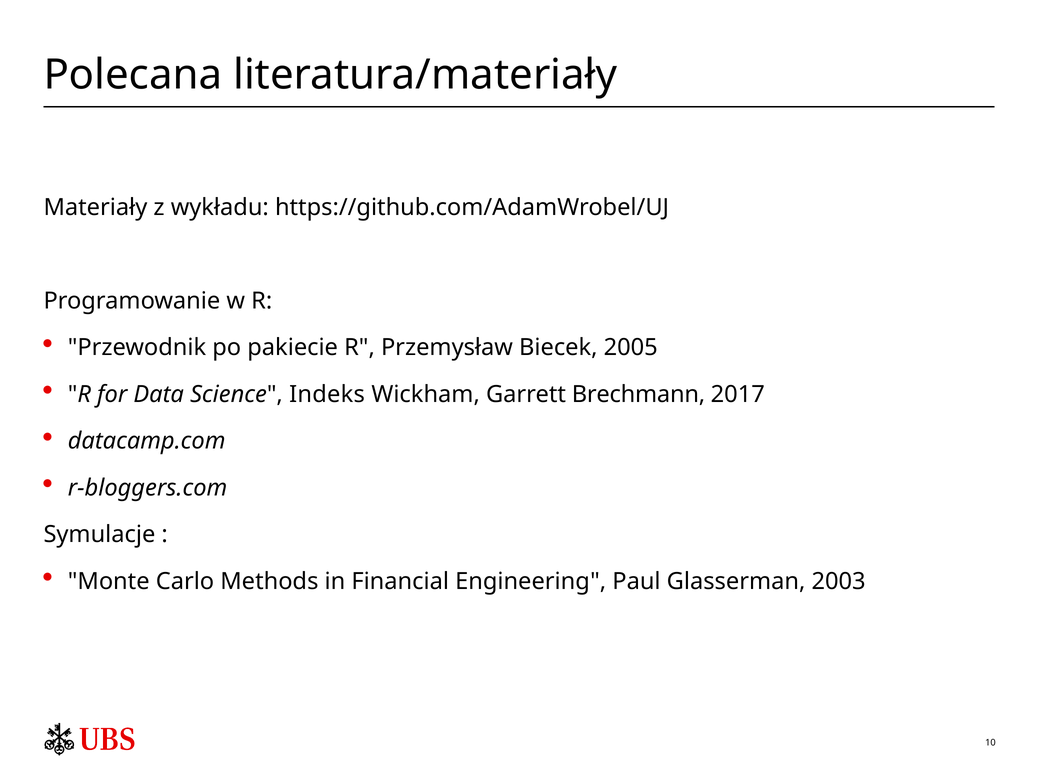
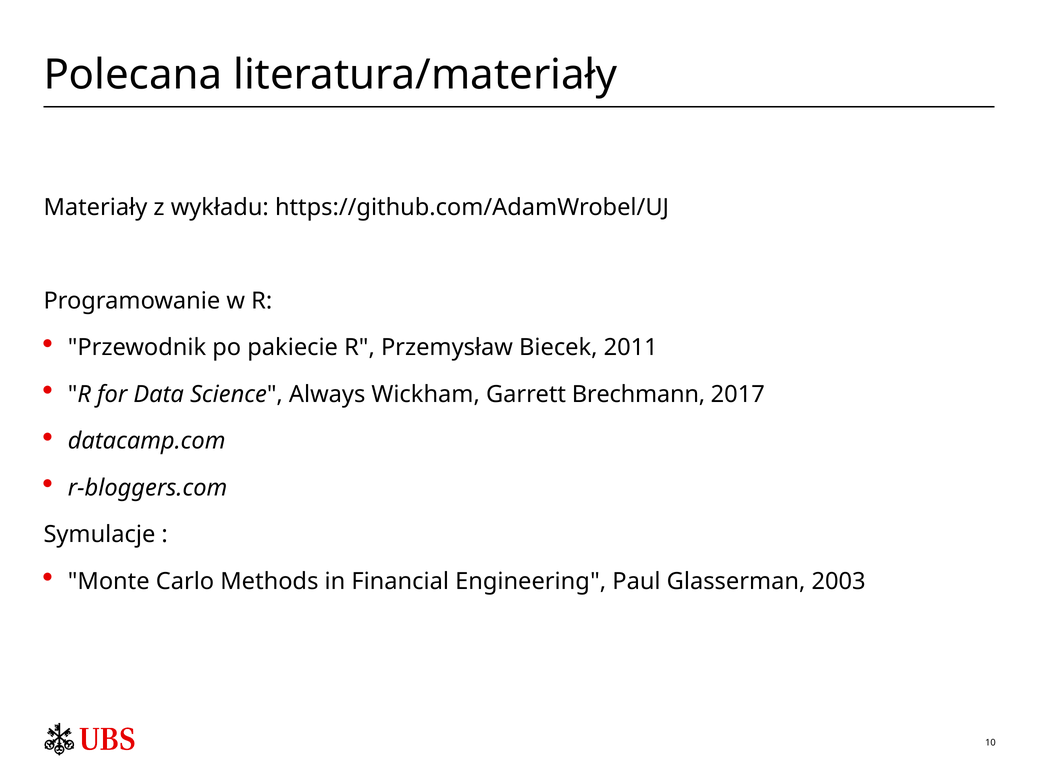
2005: 2005 -> 2011
Indeks: Indeks -> Always
